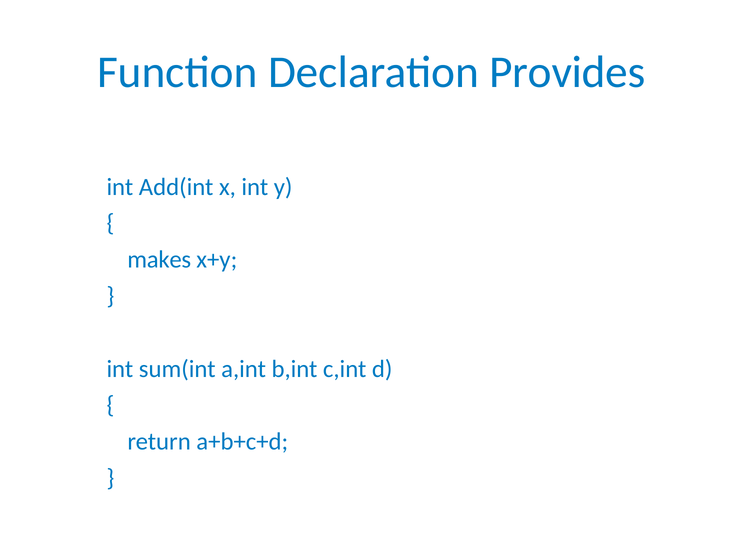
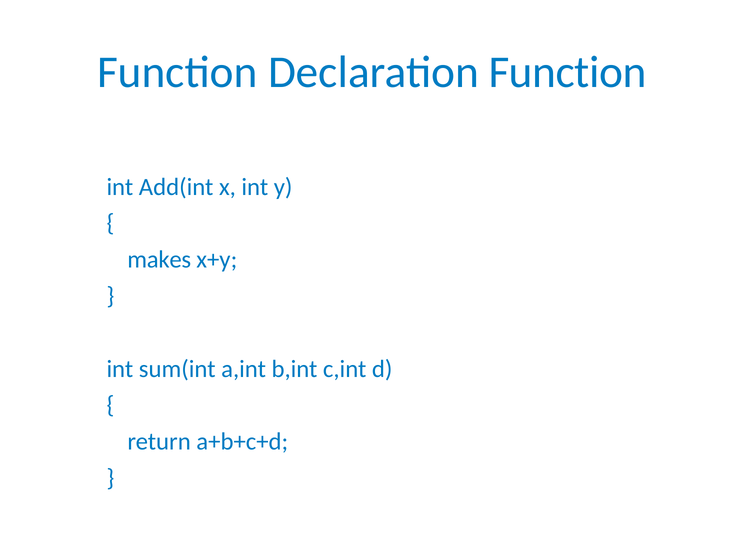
Declaration Provides: Provides -> Function
